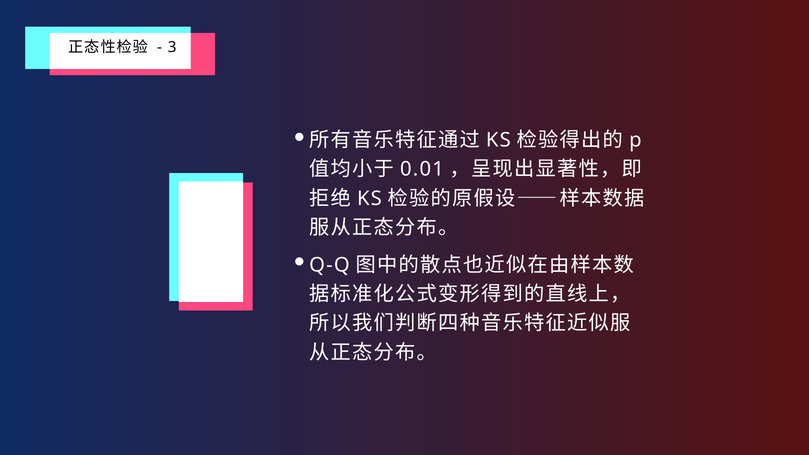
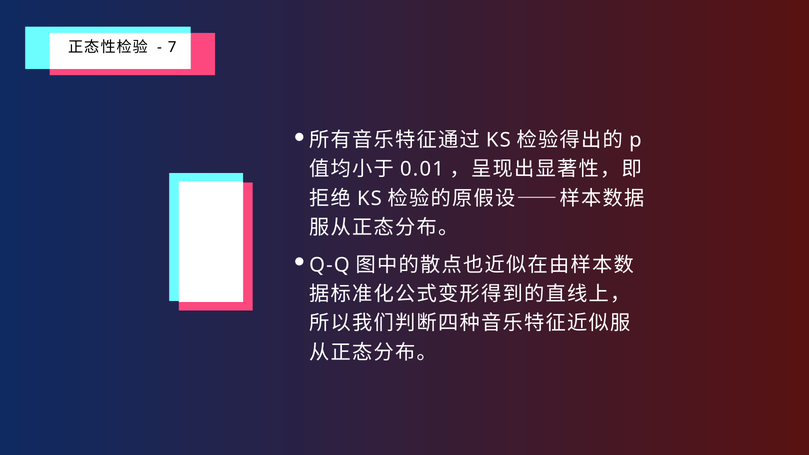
3: 3 -> 7
